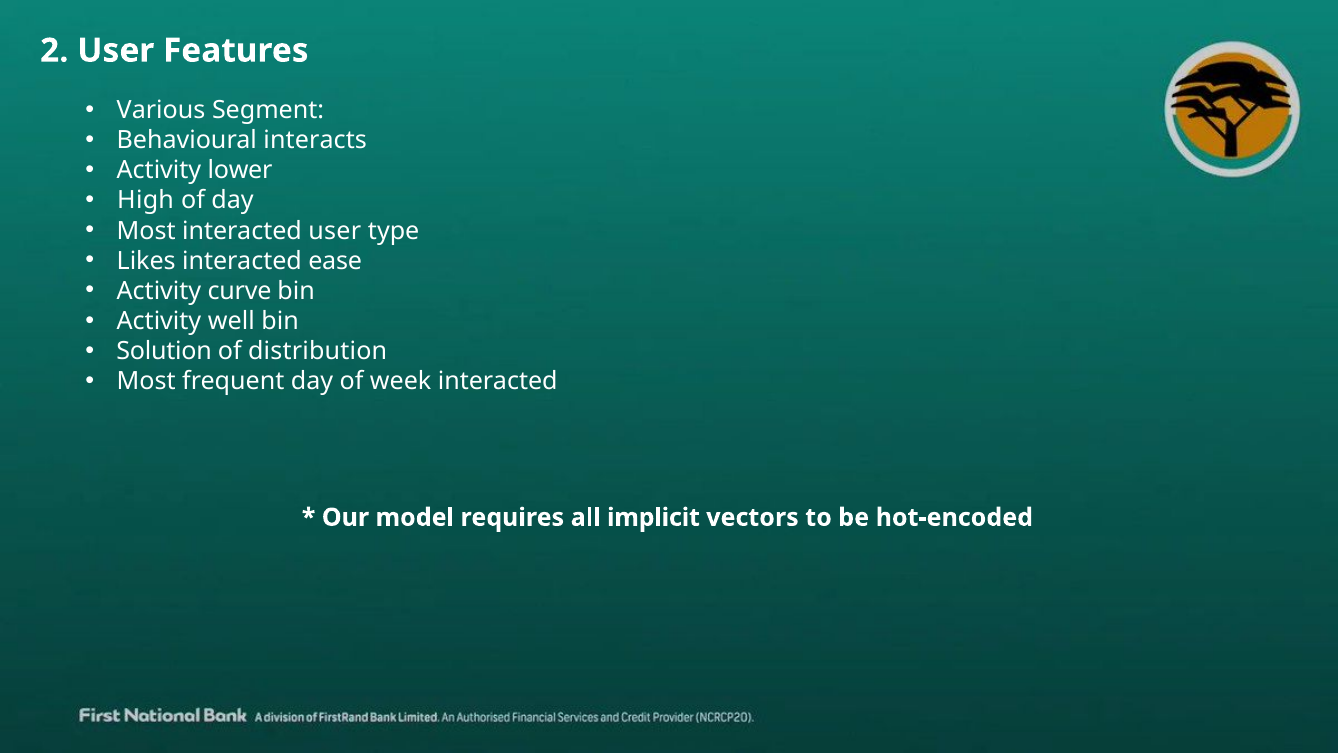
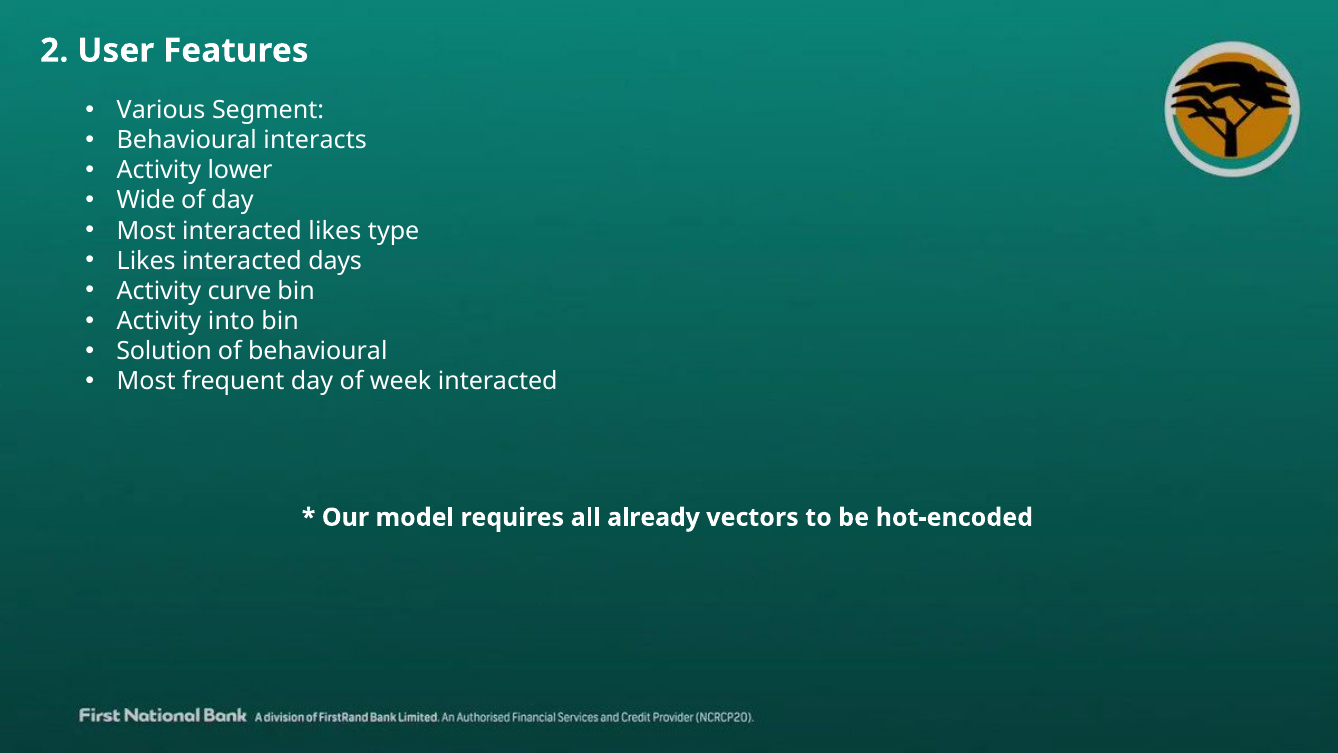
High: High -> Wide
interacted user: user -> likes
ease: ease -> days
well: well -> into
of distribution: distribution -> behavioural
implicit: implicit -> already
